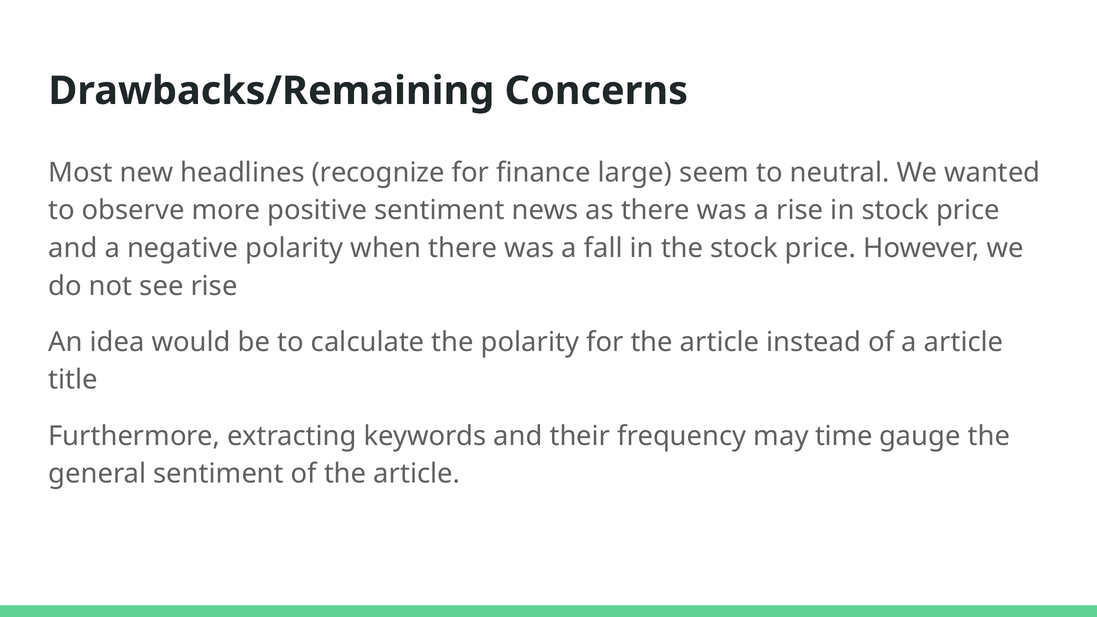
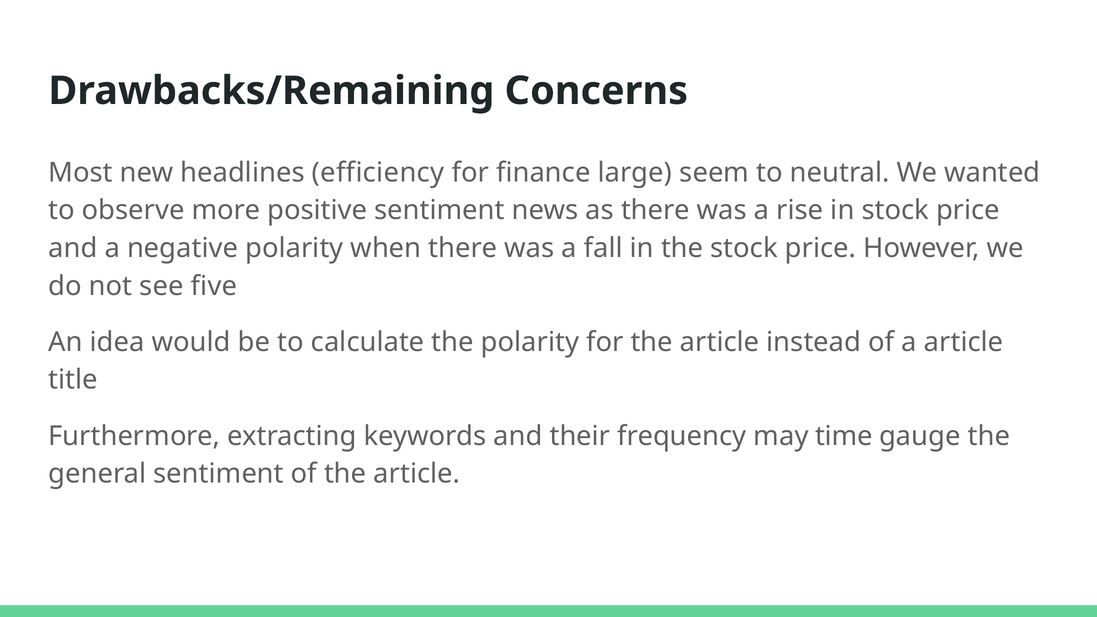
recognize: recognize -> efficiency
see rise: rise -> five
